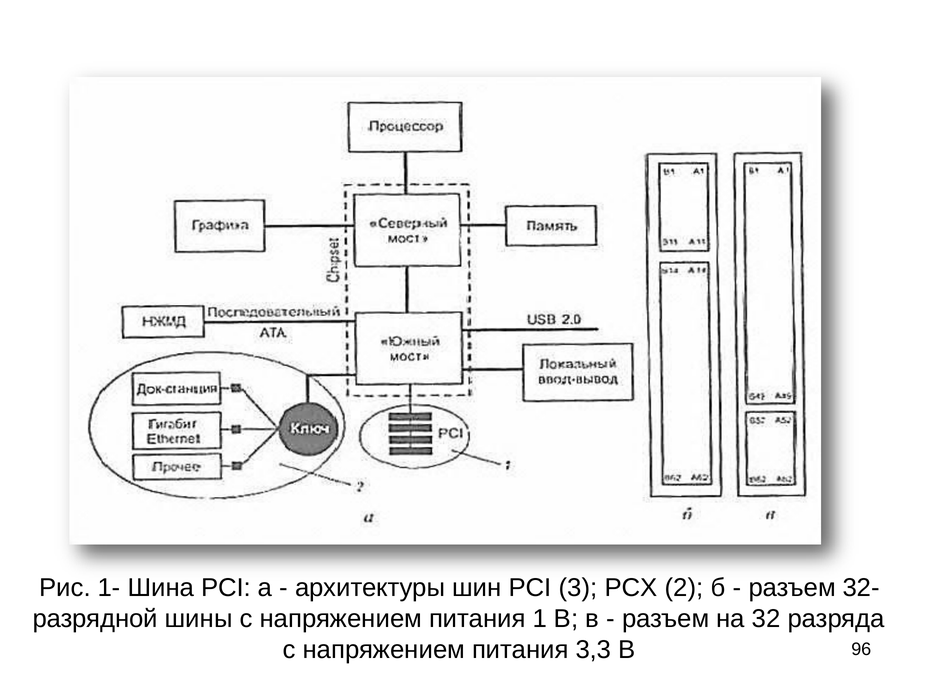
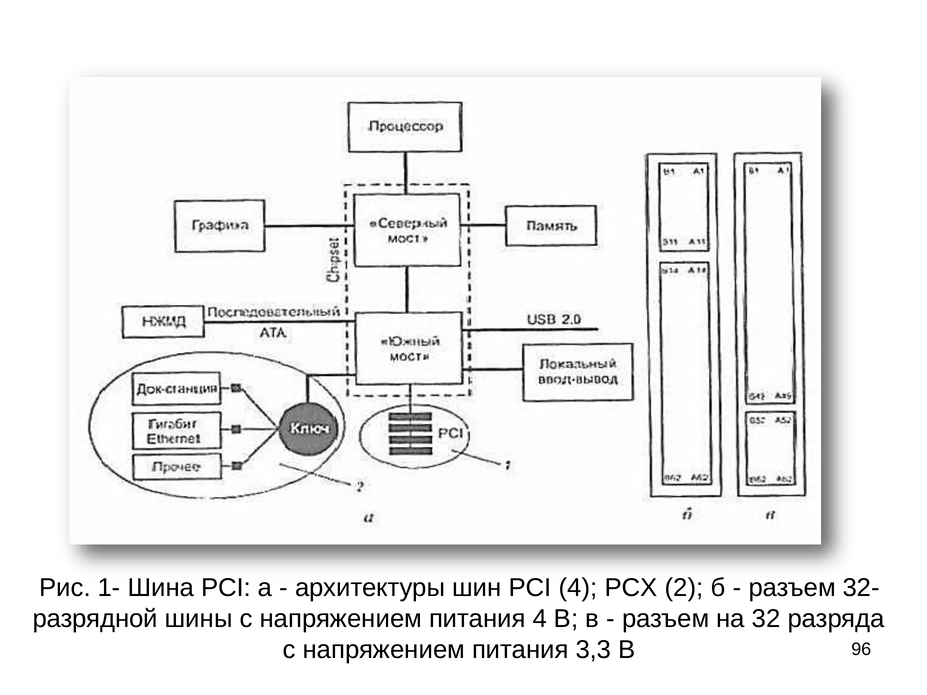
PCI 3: 3 -> 4
питания 1: 1 -> 4
